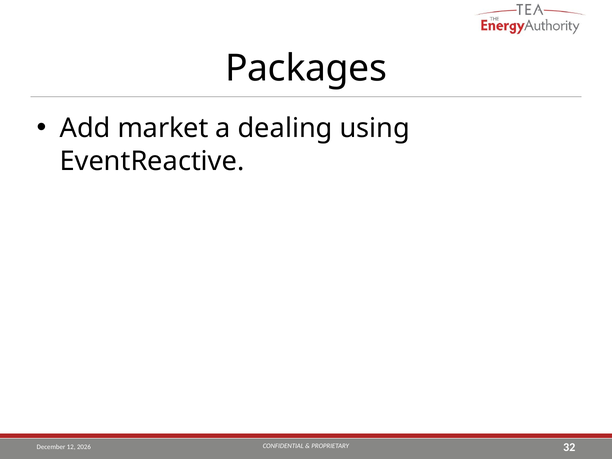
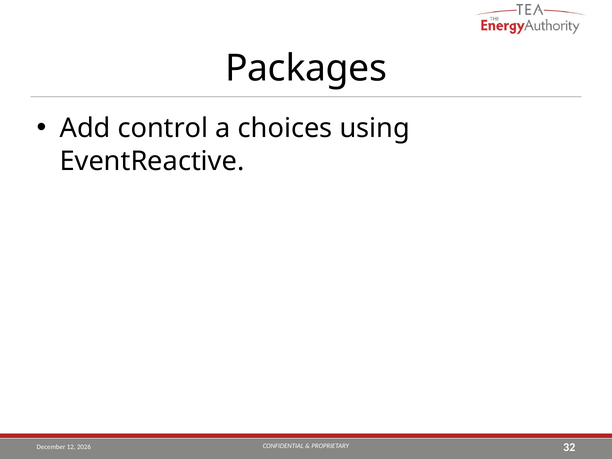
market: market -> control
dealing: dealing -> choices
